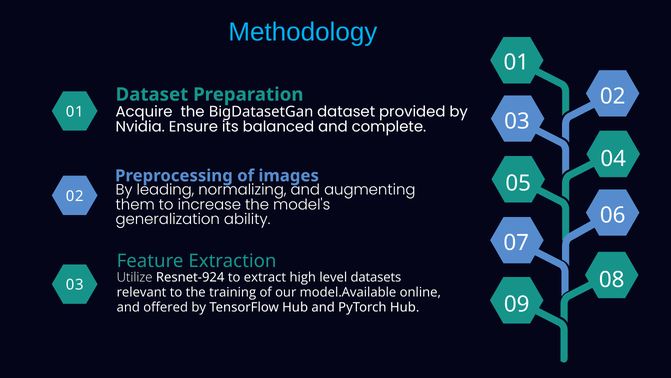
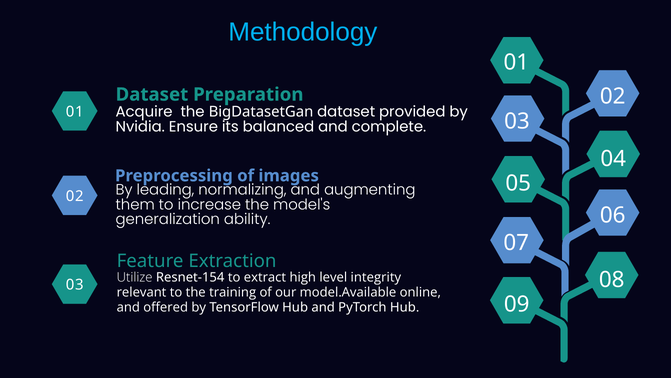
Resnet-924: Resnet-924 -> Resnet-154
datasets: datasets -> integrity
